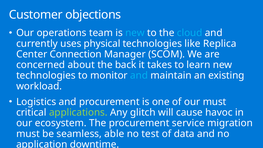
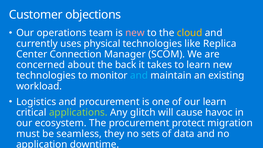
new at (135, 33) colour: light blue -> pink
cloud colour: light blue -> yellow
our must: must -> learn
service: service -> protect
able: able -> they
test: test -> sets
